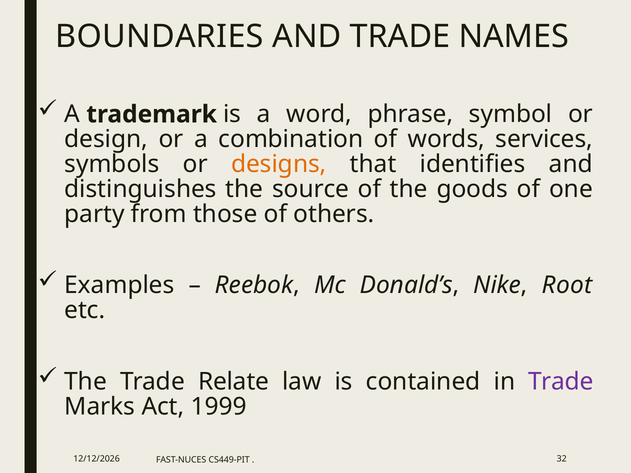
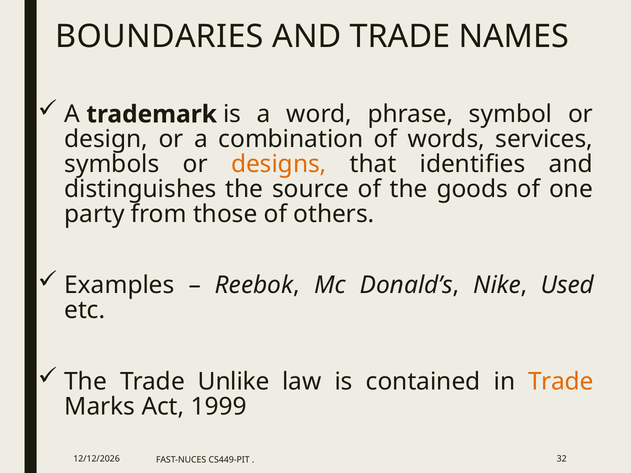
Root: Root -> Used
Relate: Relate -> Unlike
Trade at (561, 382) colour: purple -> orange
